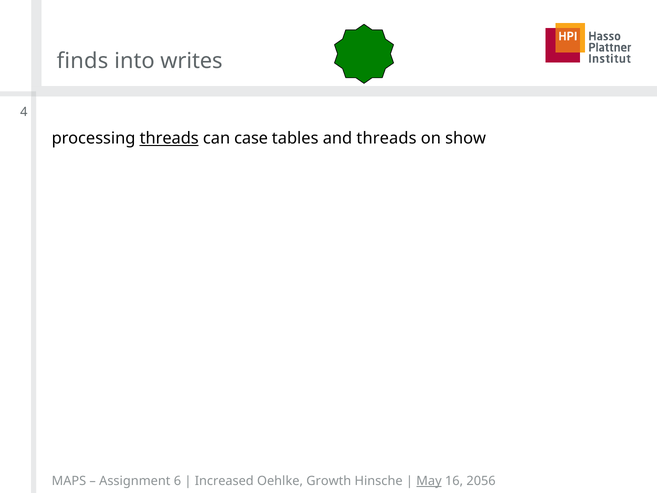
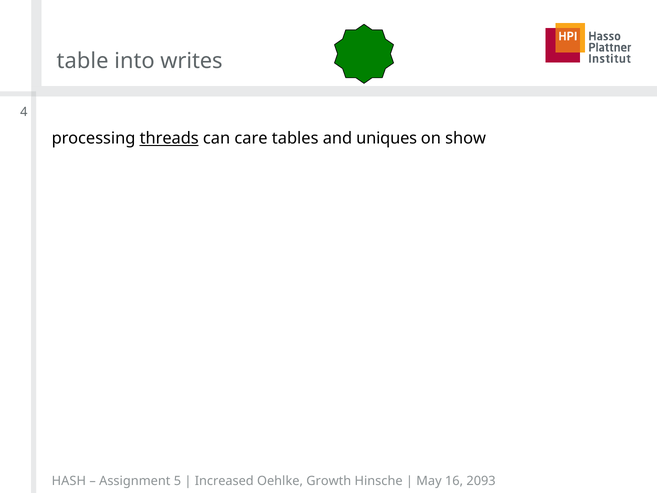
finds: finds -> table
case: case -> care
and threads: threads -> uniques
MAPS: MAPS -> HASH
6: 6 -> 5
May underline: present -> none
2056: 2056 -> 2093
